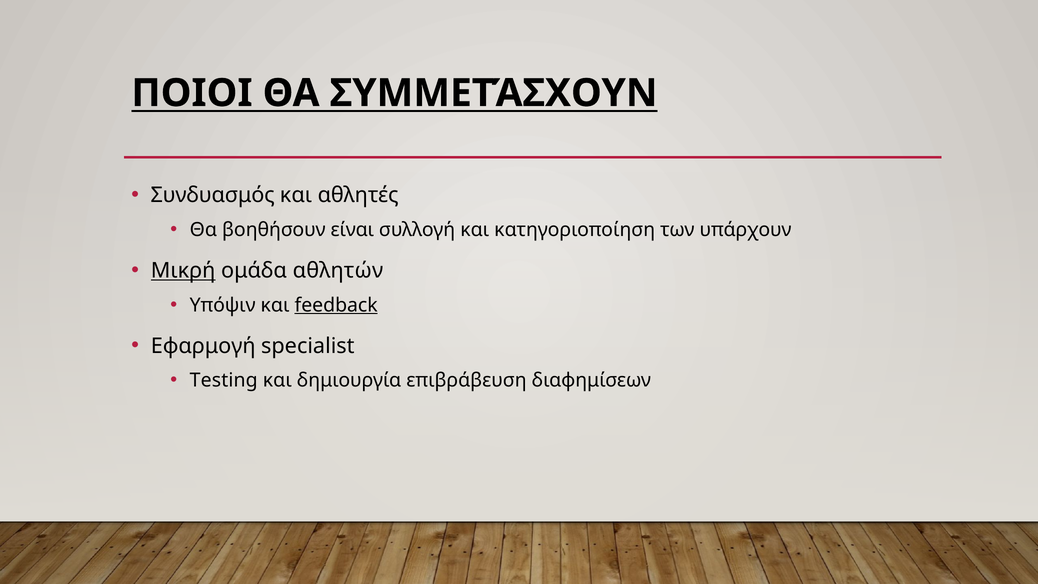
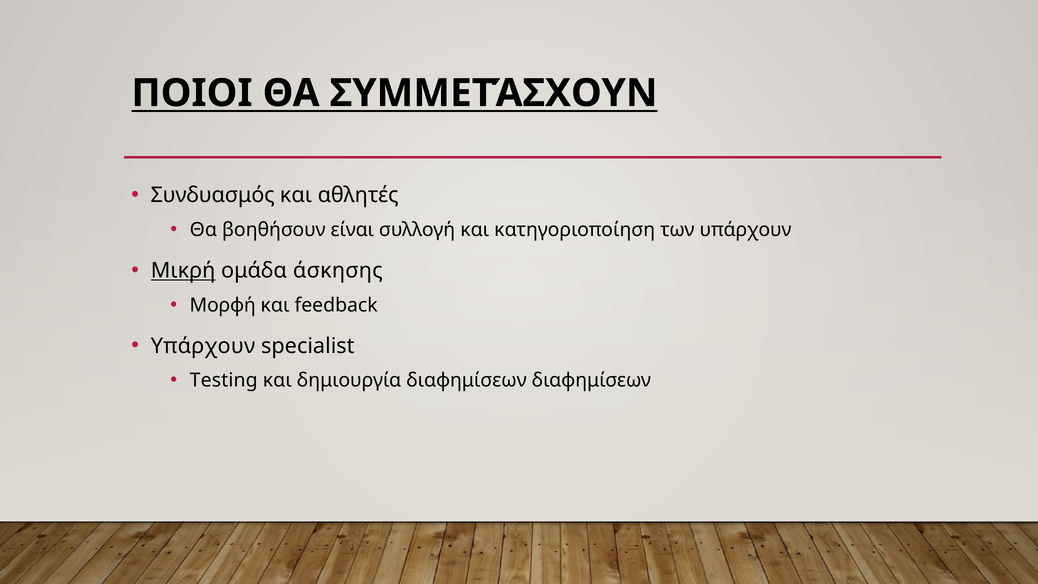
αθλητών: αθλητών -> άσκησης
Υπόψιν: Υπόψιν -> Μορφή
feedback underline: present -> none
Εφαρμογή at (203, 346): Εφαρμογή -> Υπάρχουν
δημιουργία επιβράβευση: επιβράβευση -> διαφημίσεων
